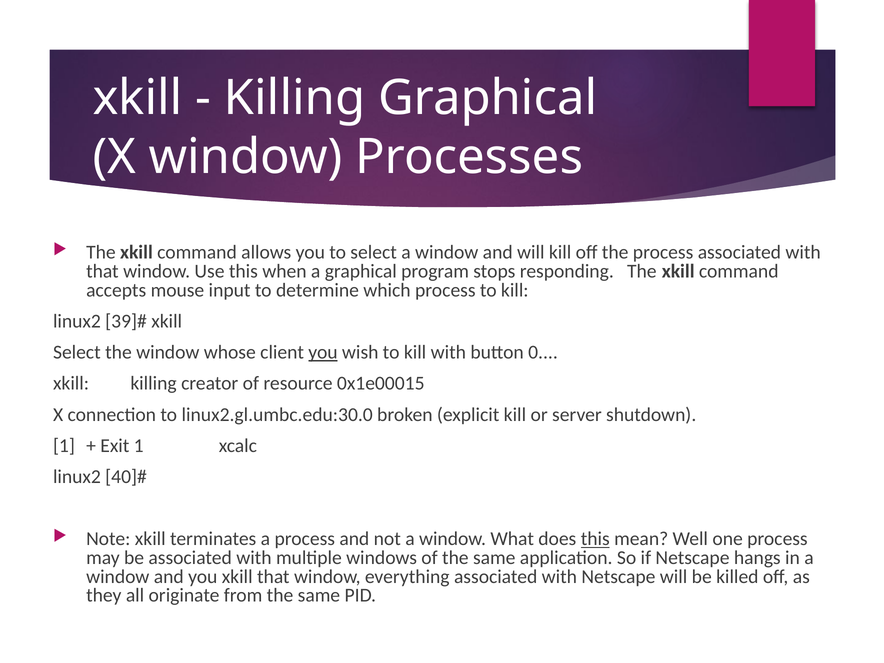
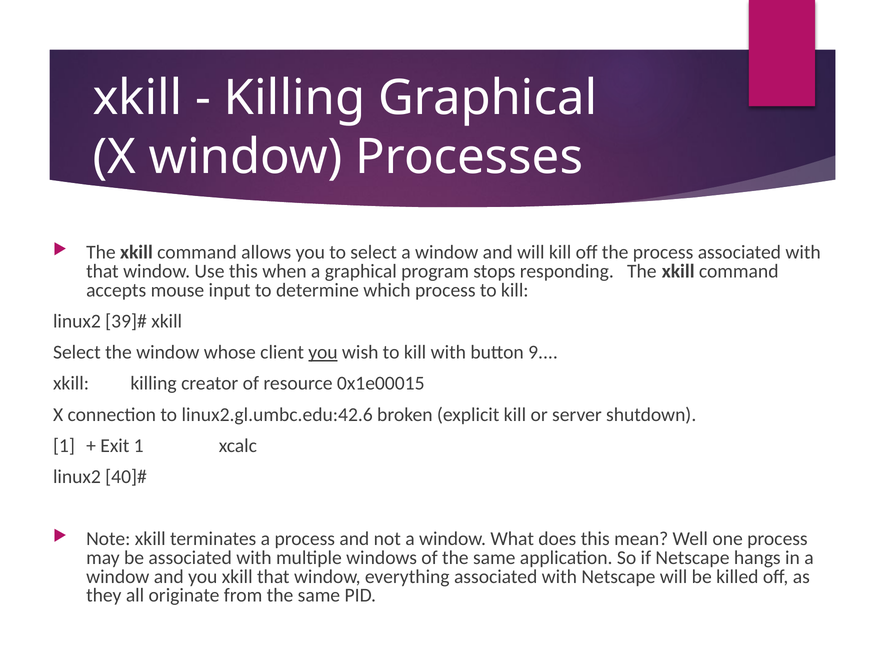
0: 0 -> 9
linux2.gl.umbc.edu:30.0: linux2.gl.umbc.edu:30.0 -> linux2.gl.umbc.edu:42.6
this at (595, 539) underline: present -> none
